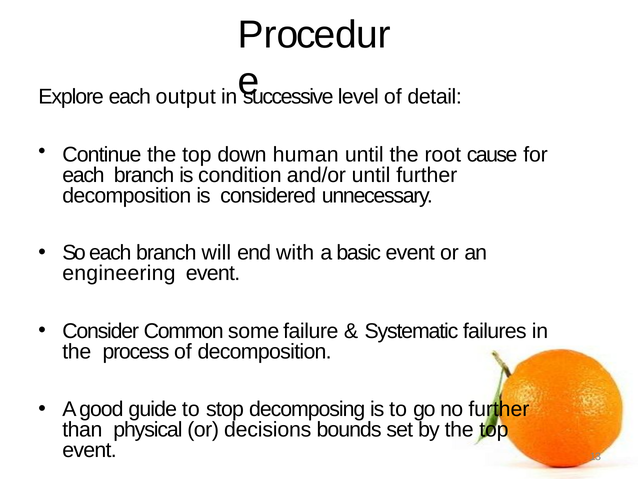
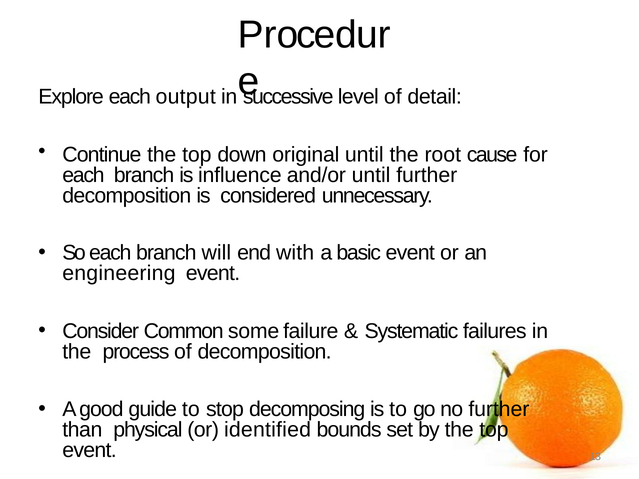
human: human -> original
condition: condition -> influence
decisions: decisions -> identified
